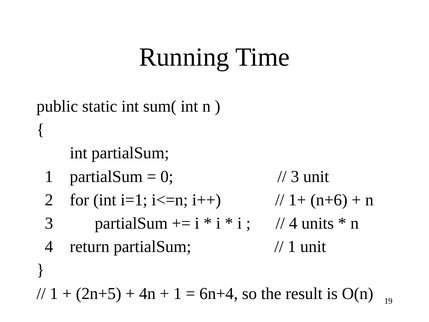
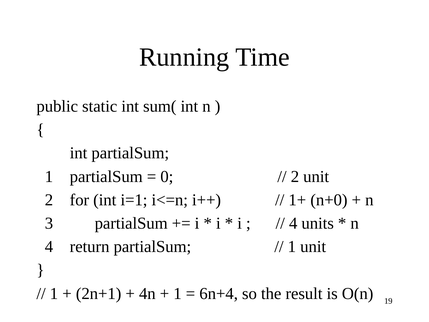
3 at (295, 176): 3 -> 2
n+6: n+6 -> n+0
2n+5: 2n+5 -> 2n+1
